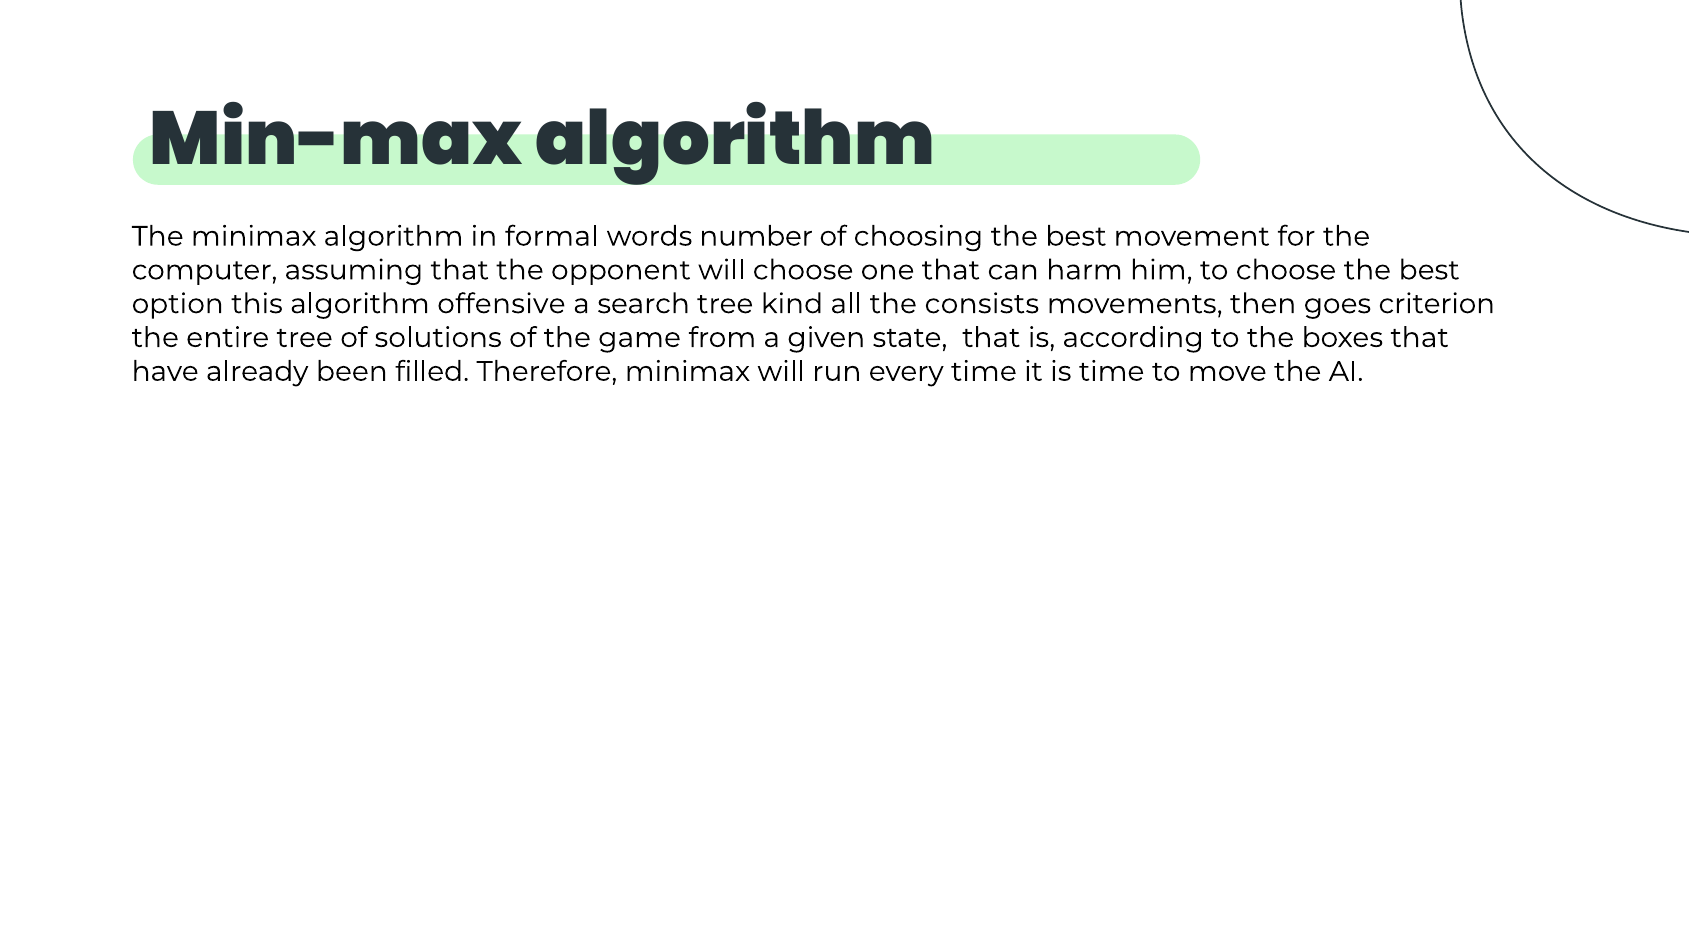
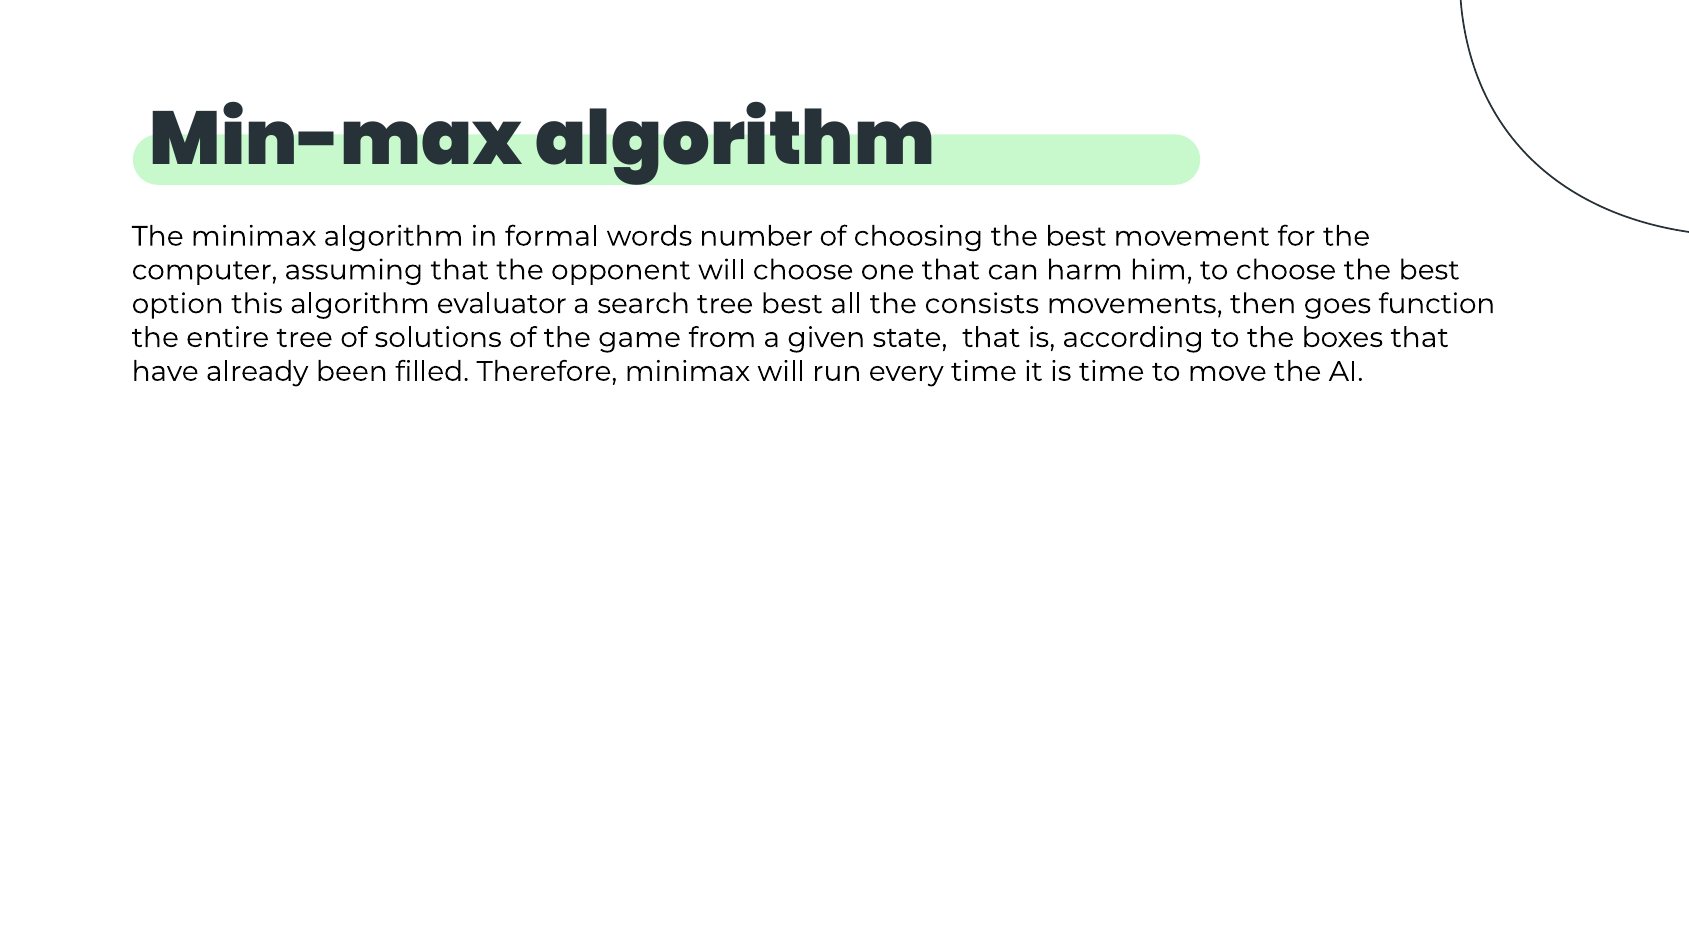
offensive: offensive -> evaluator
tree kind: kind -> best
criterion: criterion -> function
